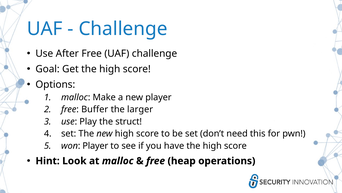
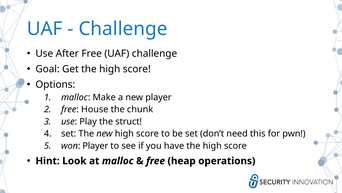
Buffer: Buffer -> House
larger: larger -> chunk
